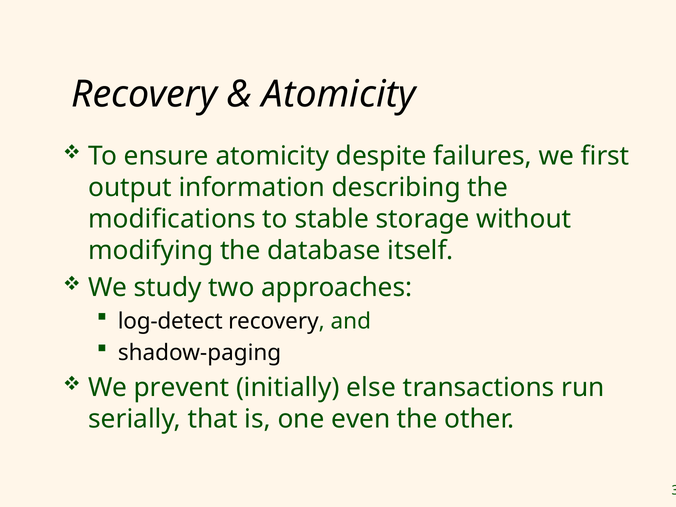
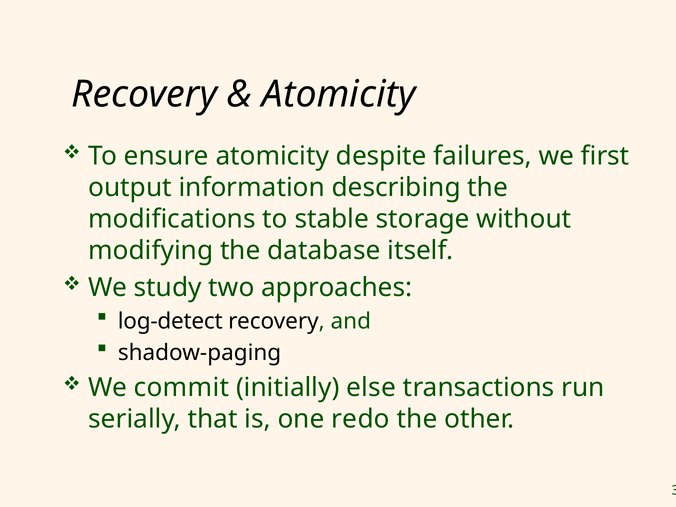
prevent: prevent -> commit
even: even -> redo
